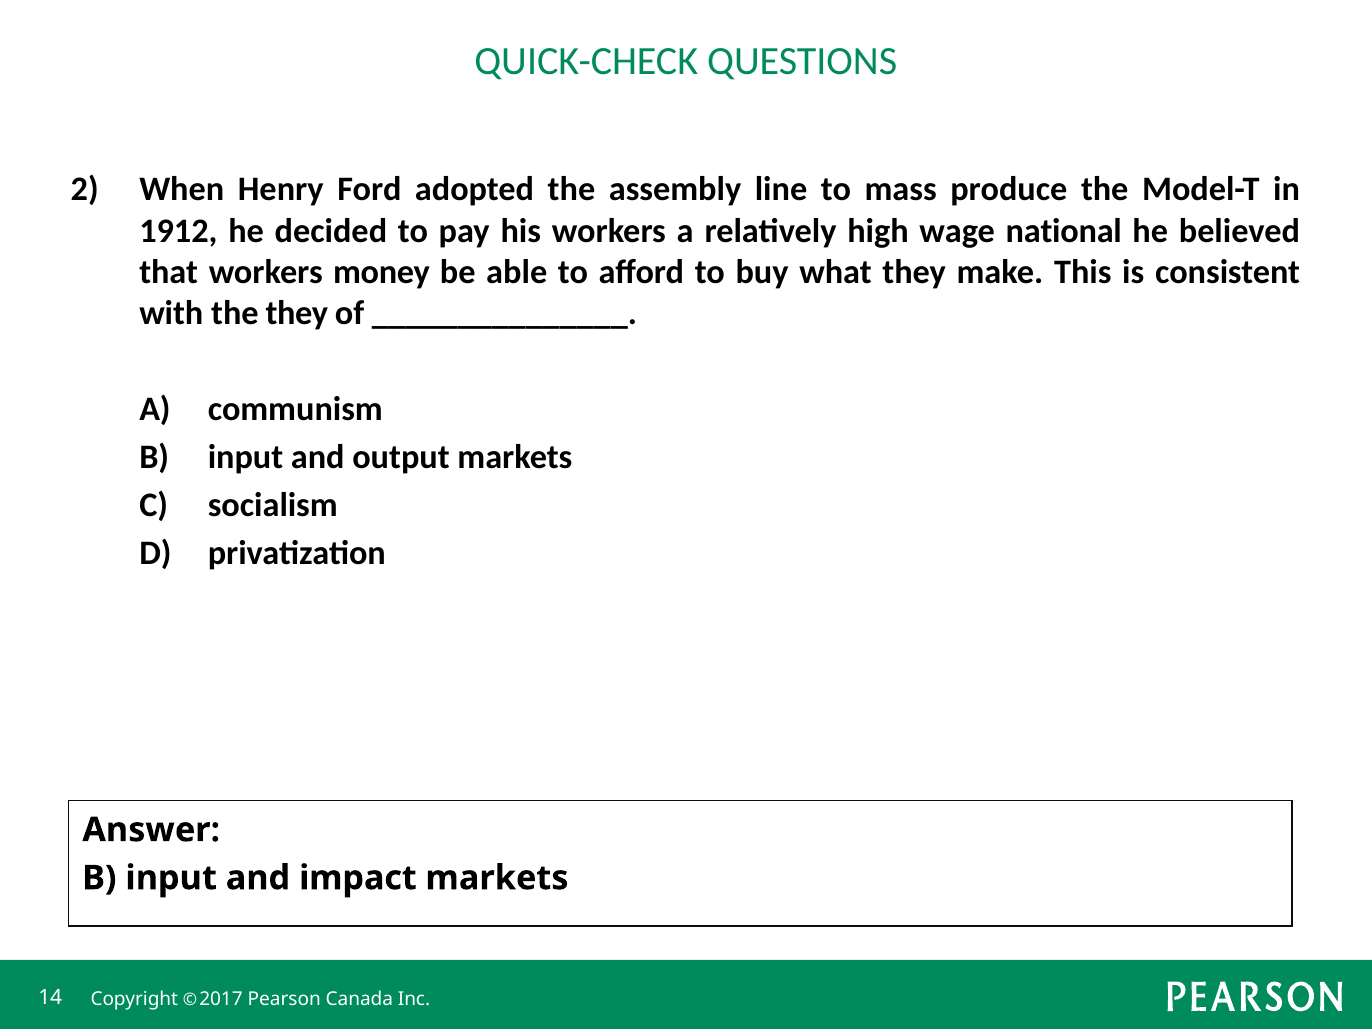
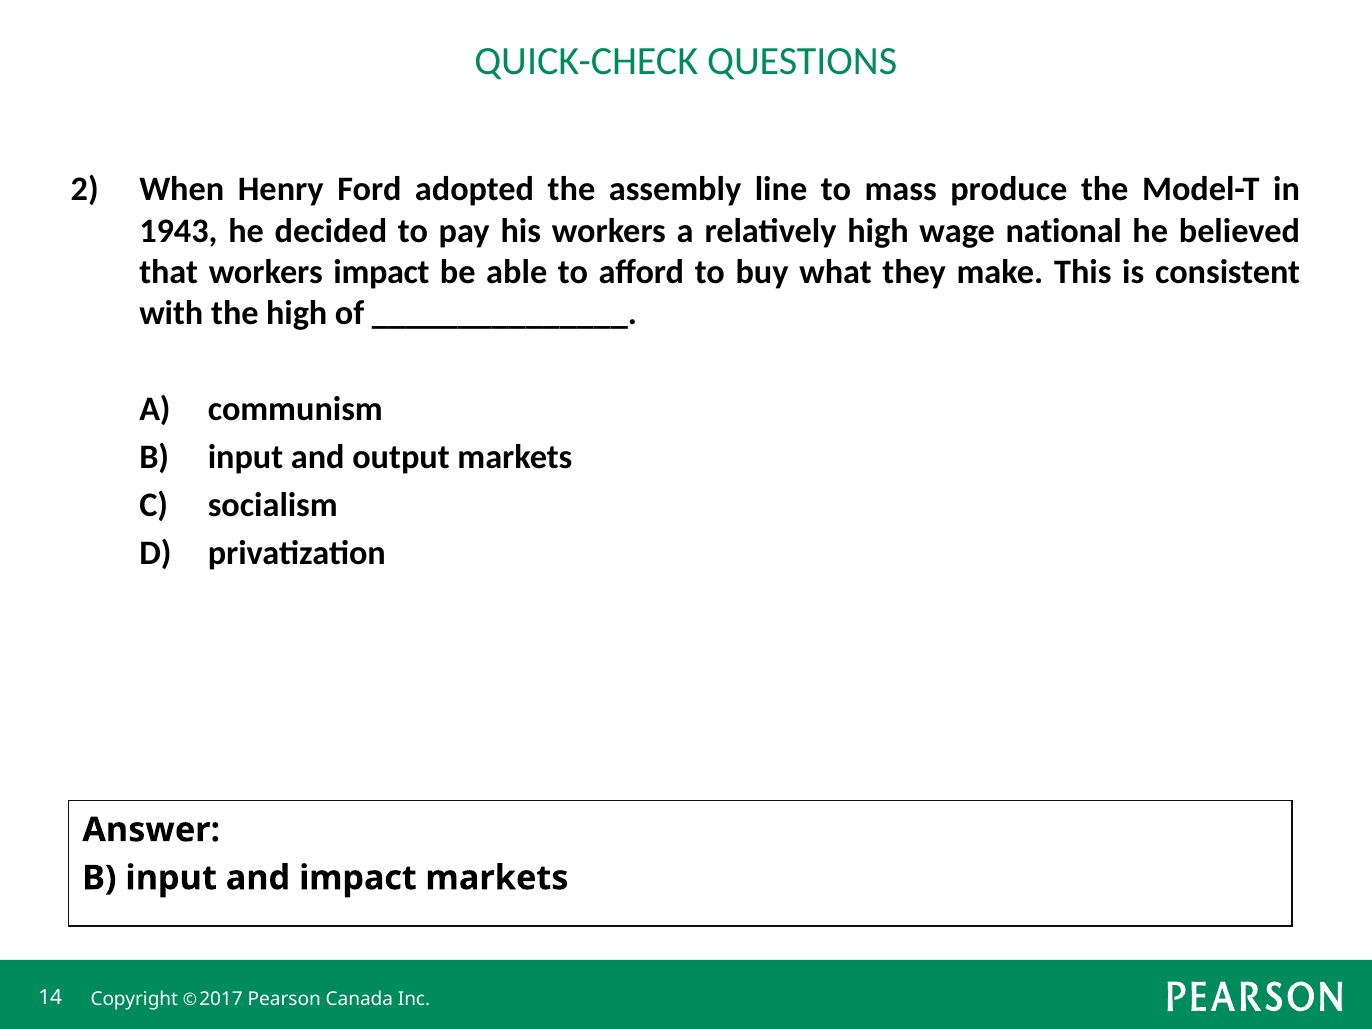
1912: 1912 -> 1943
workers money: money -> impact
the they: they -> high
